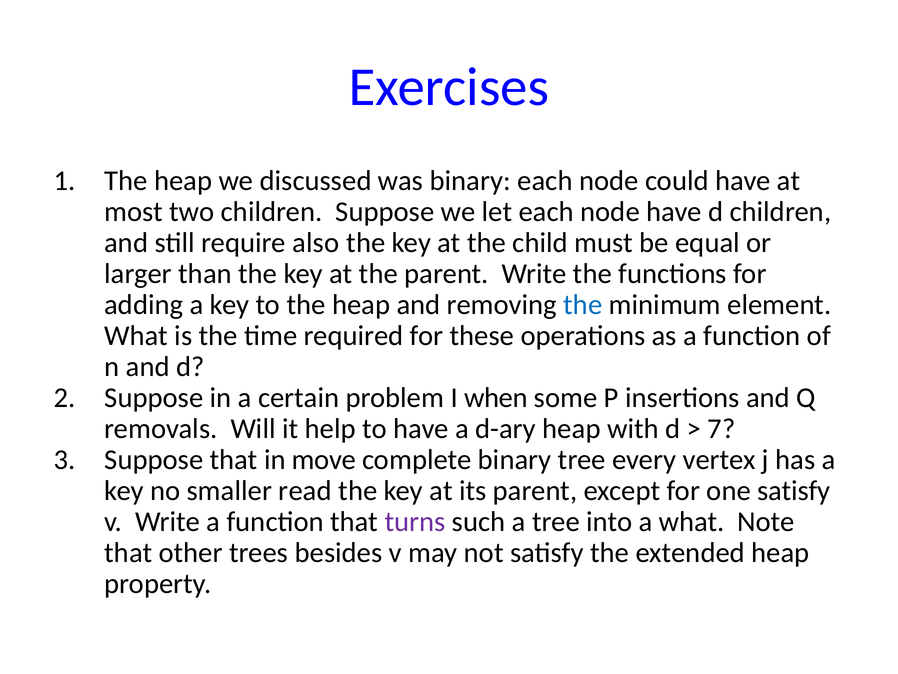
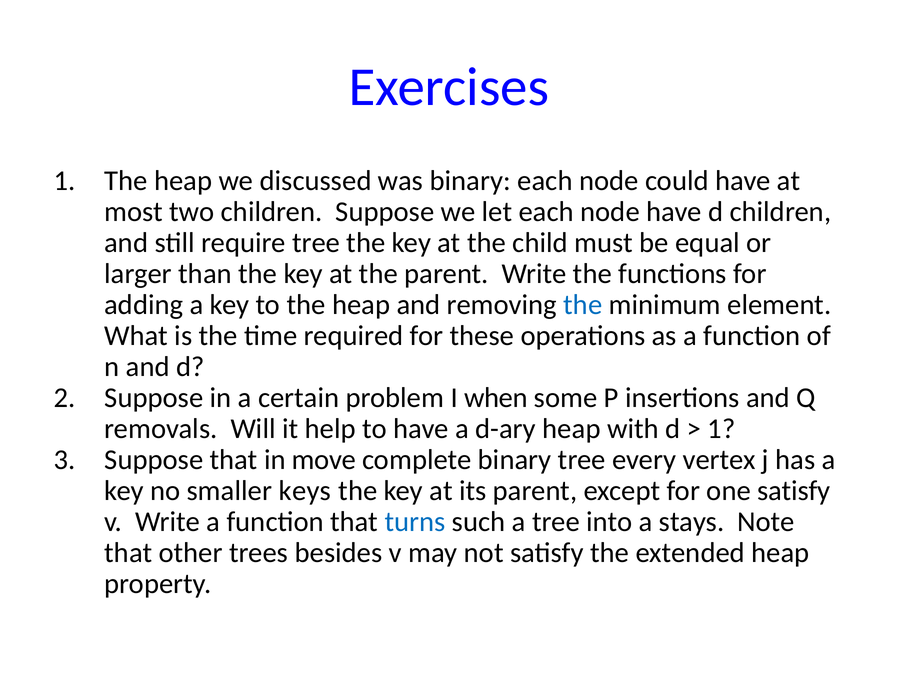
require also: also -> tree
7 at (721, 429): 7 -> 1
read: read -> keys
turns colour: purple -> blue
a what: what -> stays
